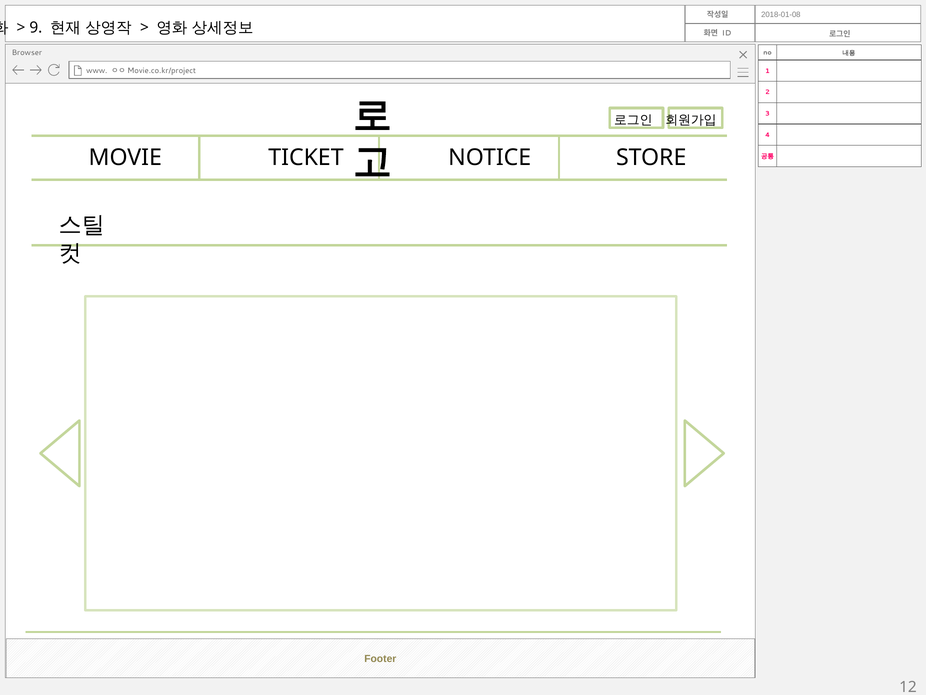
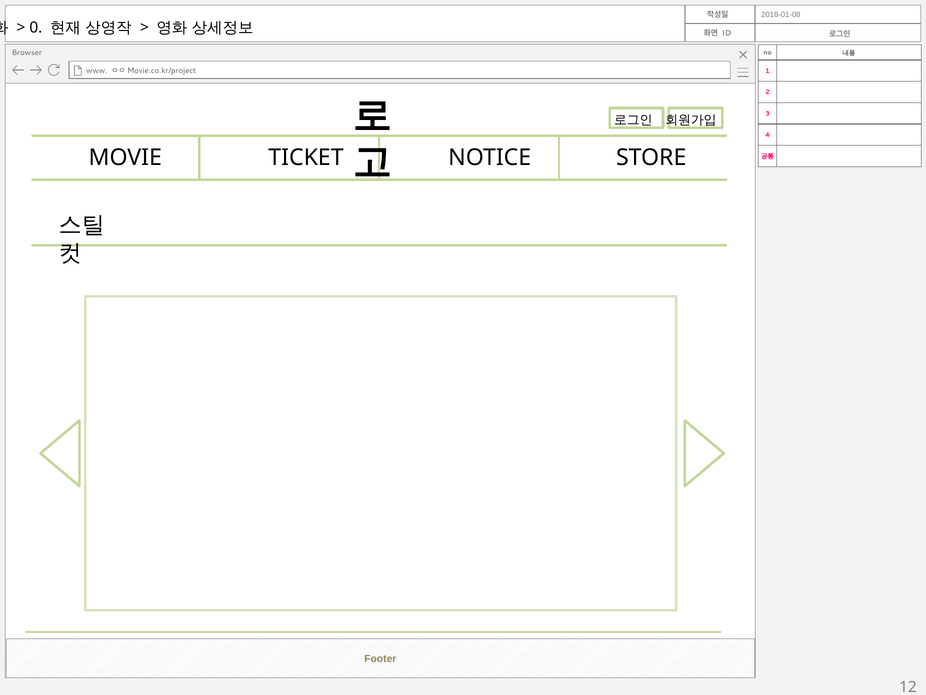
9: 9 -> 0
